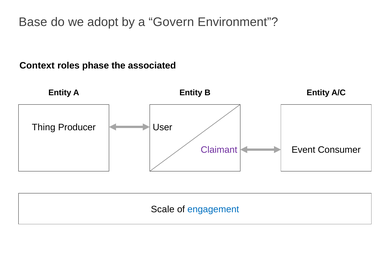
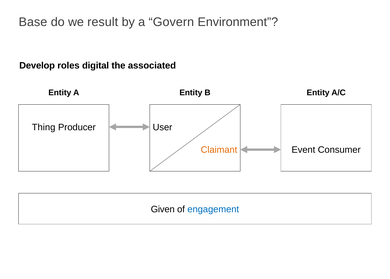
adopt: adopt -> result
Context: Context -> Develop
phase: phase -> digital
Claimant colour: purple -> orange
Scale: Scale -> Given
